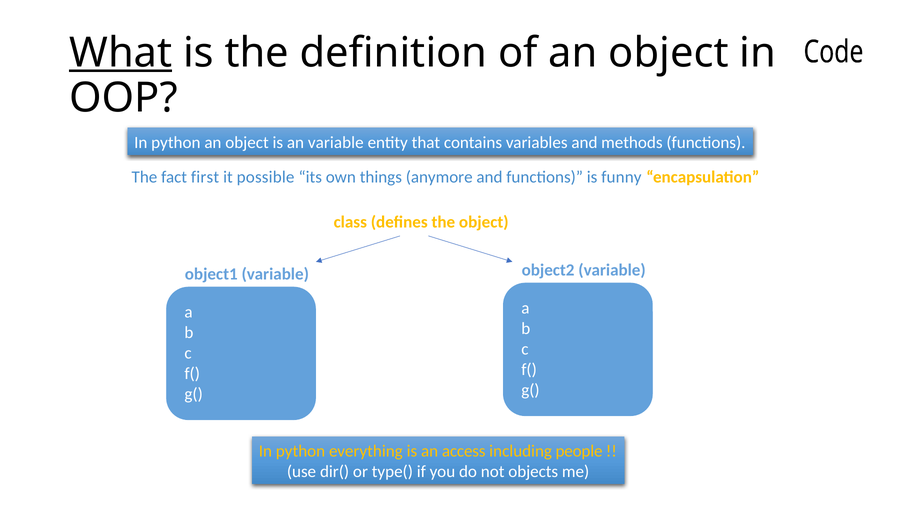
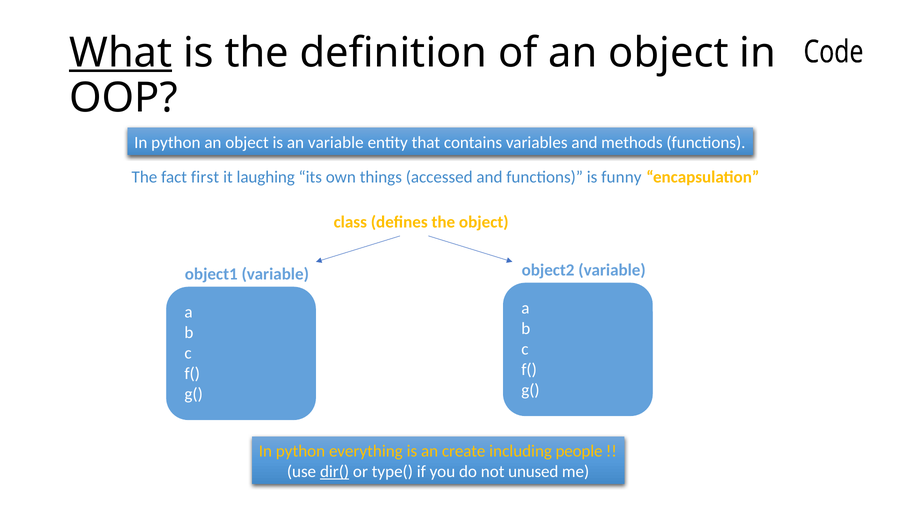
possible: possible -> laughing
anymore: anymore -> accessed
access: access -> create
dir( underline: none -> present
objects: objects -> unused
